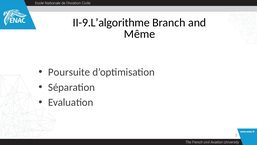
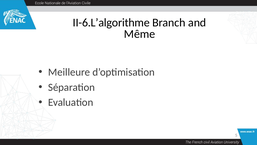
II-9.L’algorithme: II-9.L’algorithme -> II-6.L’algorithme
Poursuite: Poursuite -> Meilleure
